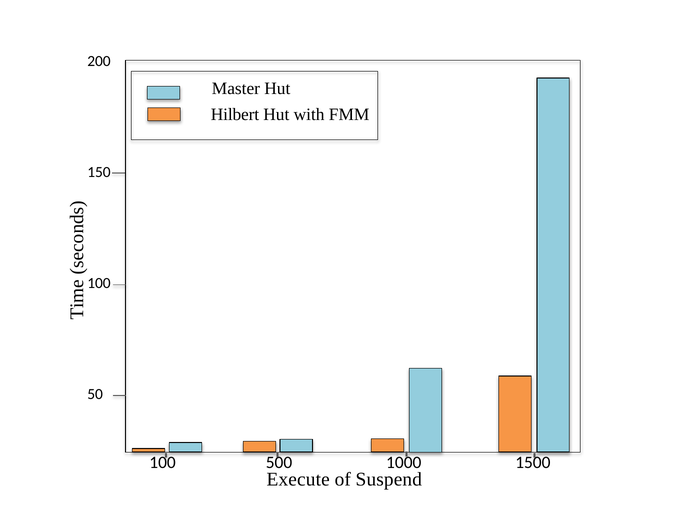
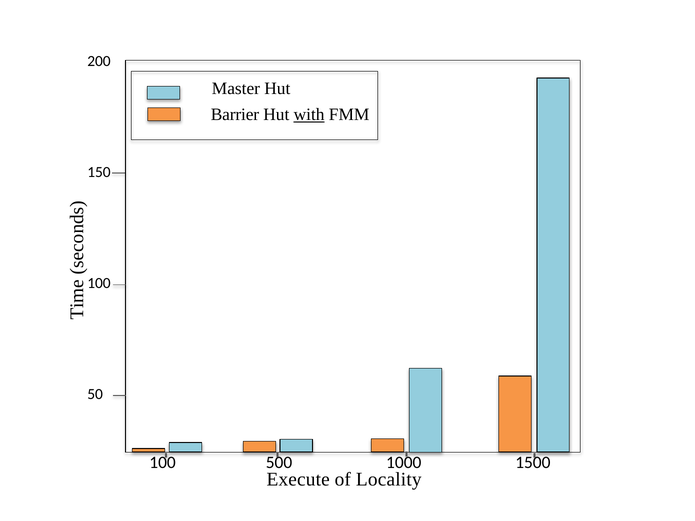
Hilbert: Hilbert -> Barrier
with underline: none -> present
Suspend: Suspend -> Locality
